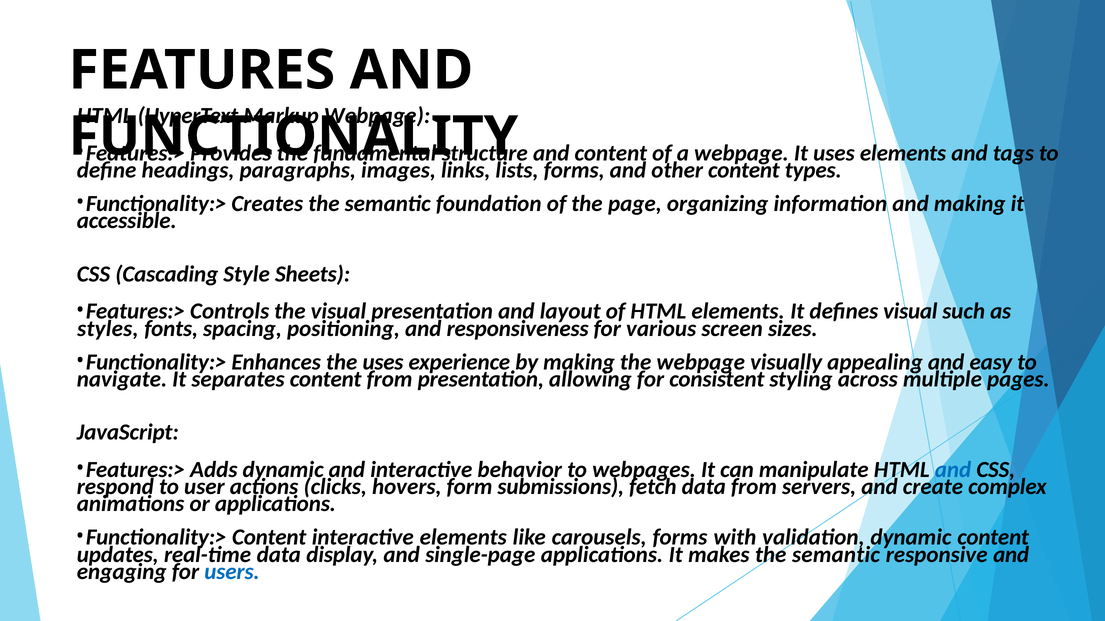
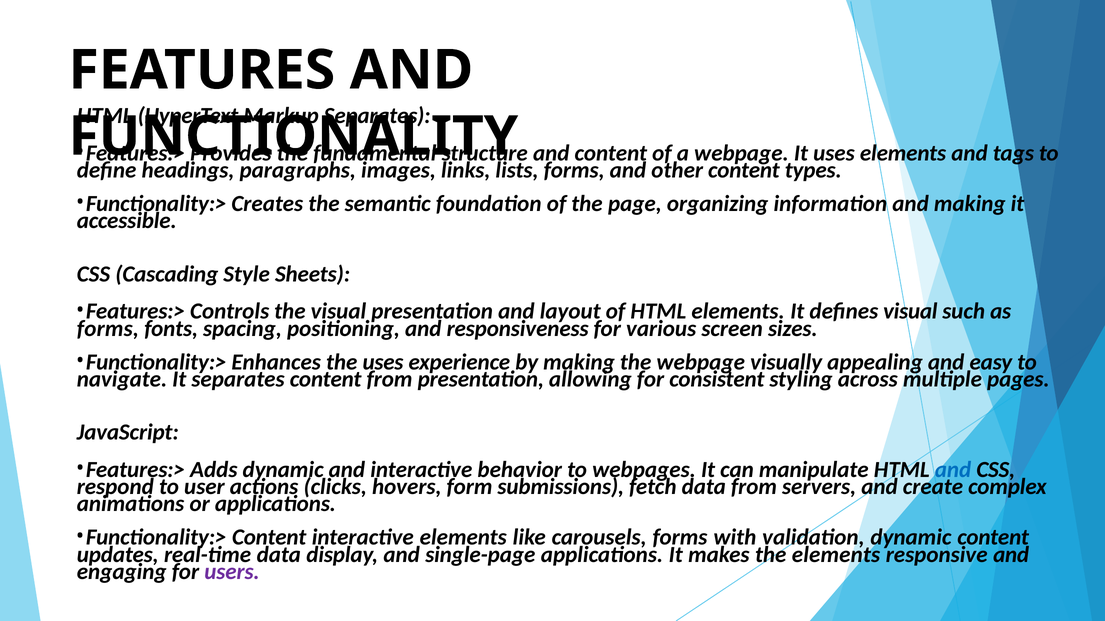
Webpage at (377, 116): Webpage -> Separates
styles at (108, 329): styles -> forms
makes the semantic: semantic -> elements
users colour: blue -> purple
